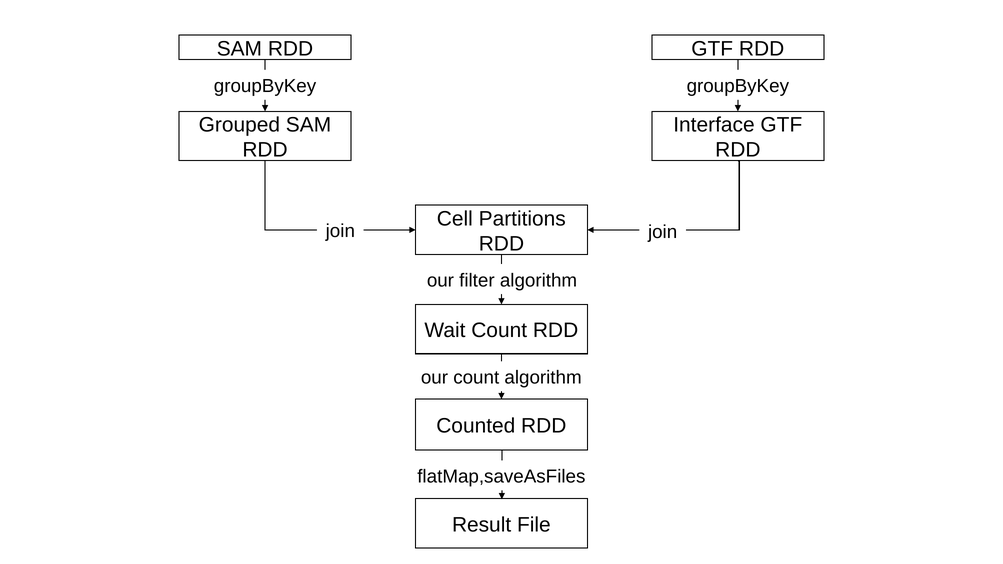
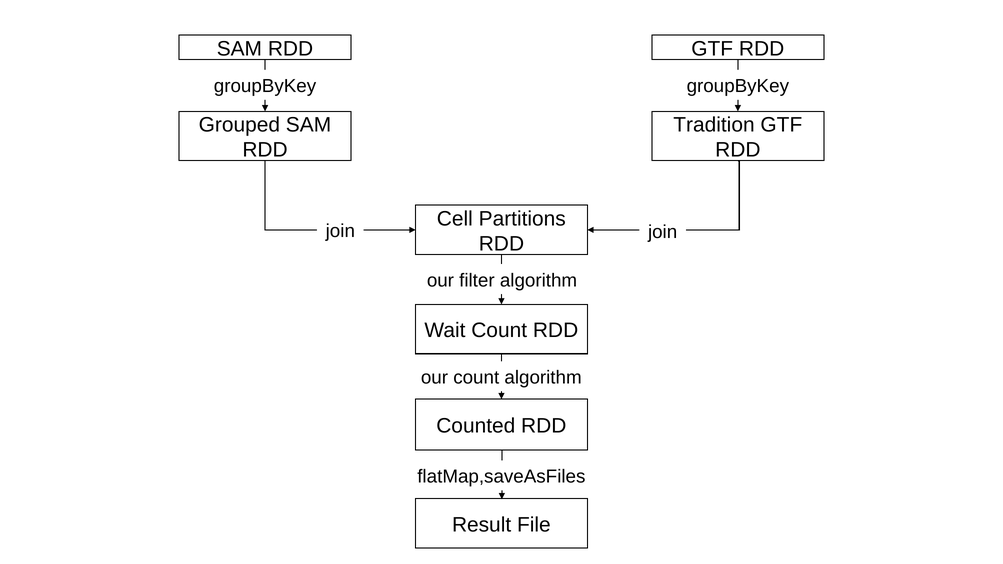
Interface: Interface -> Tradition
